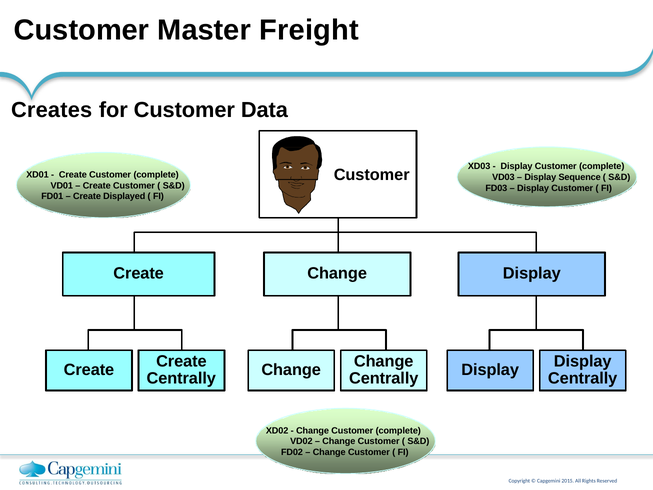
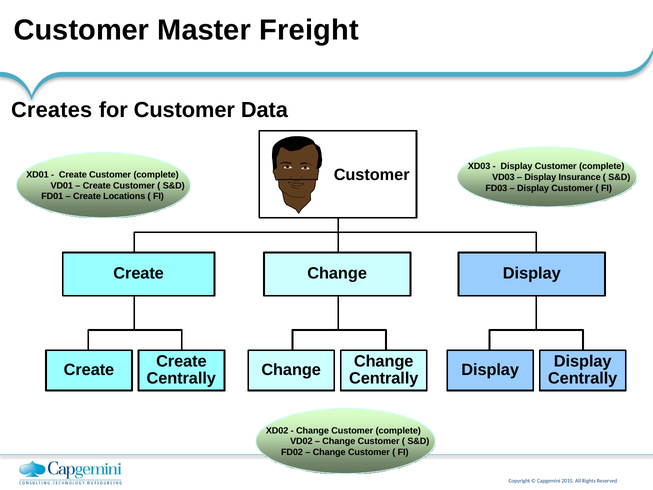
Sequence: Sequence -> Insurance
Displayed: Displayed -> Locations
